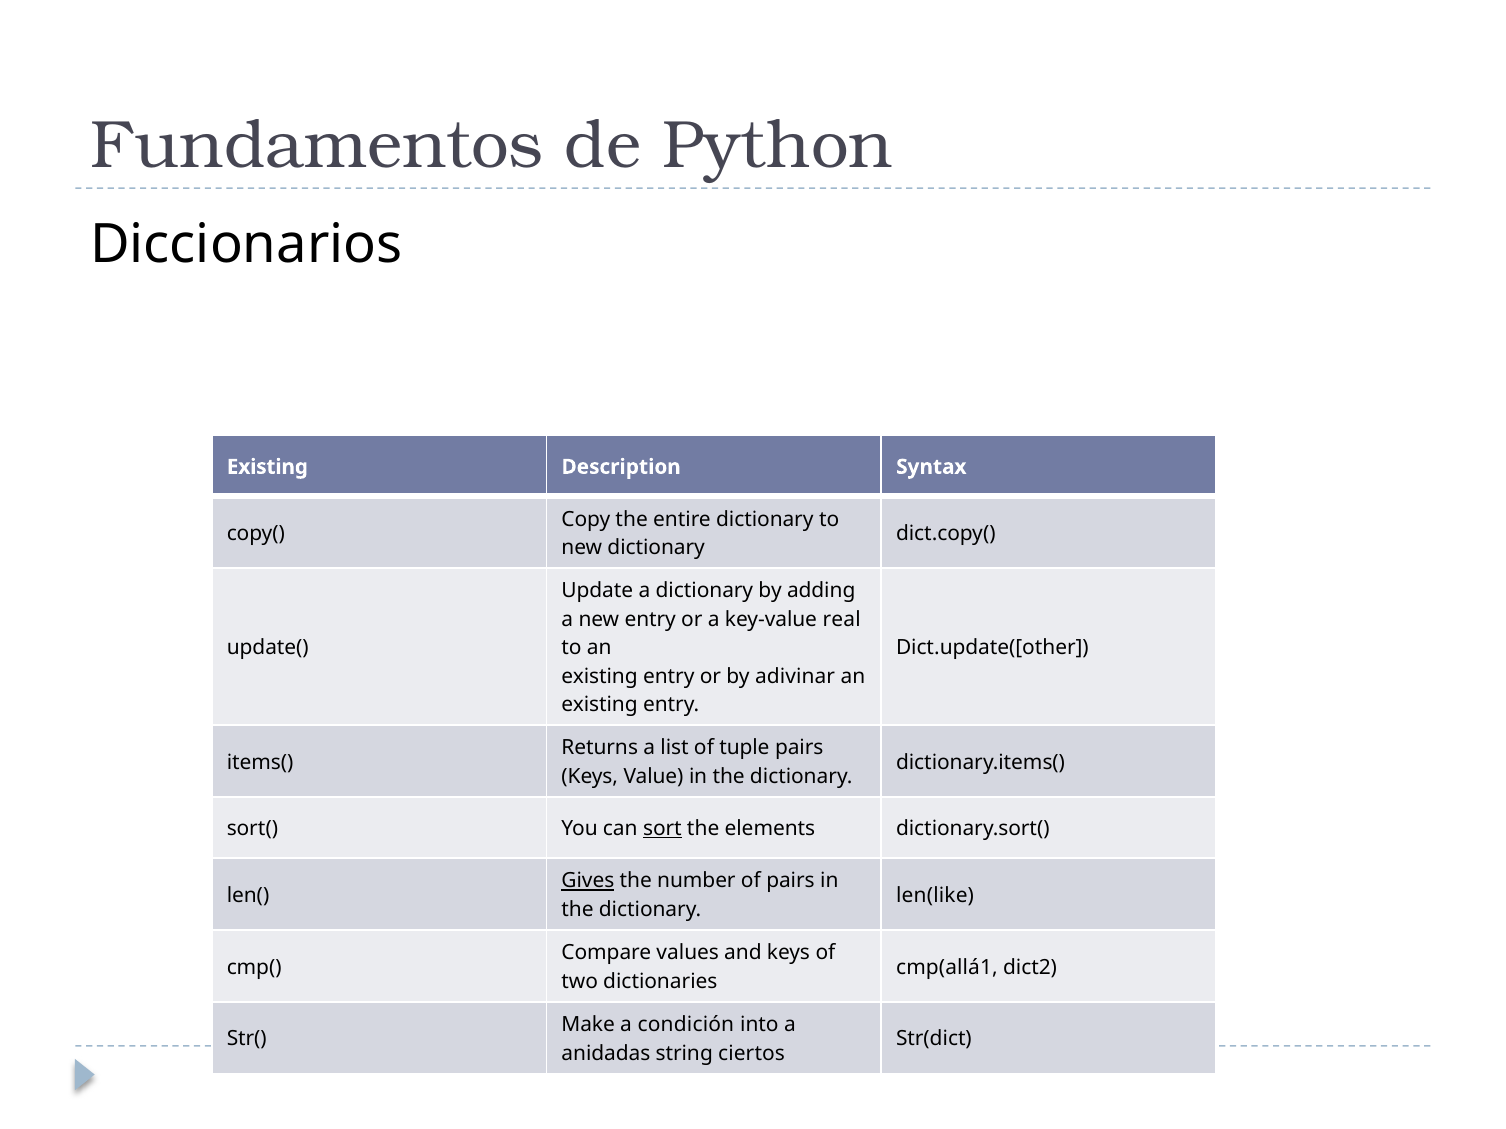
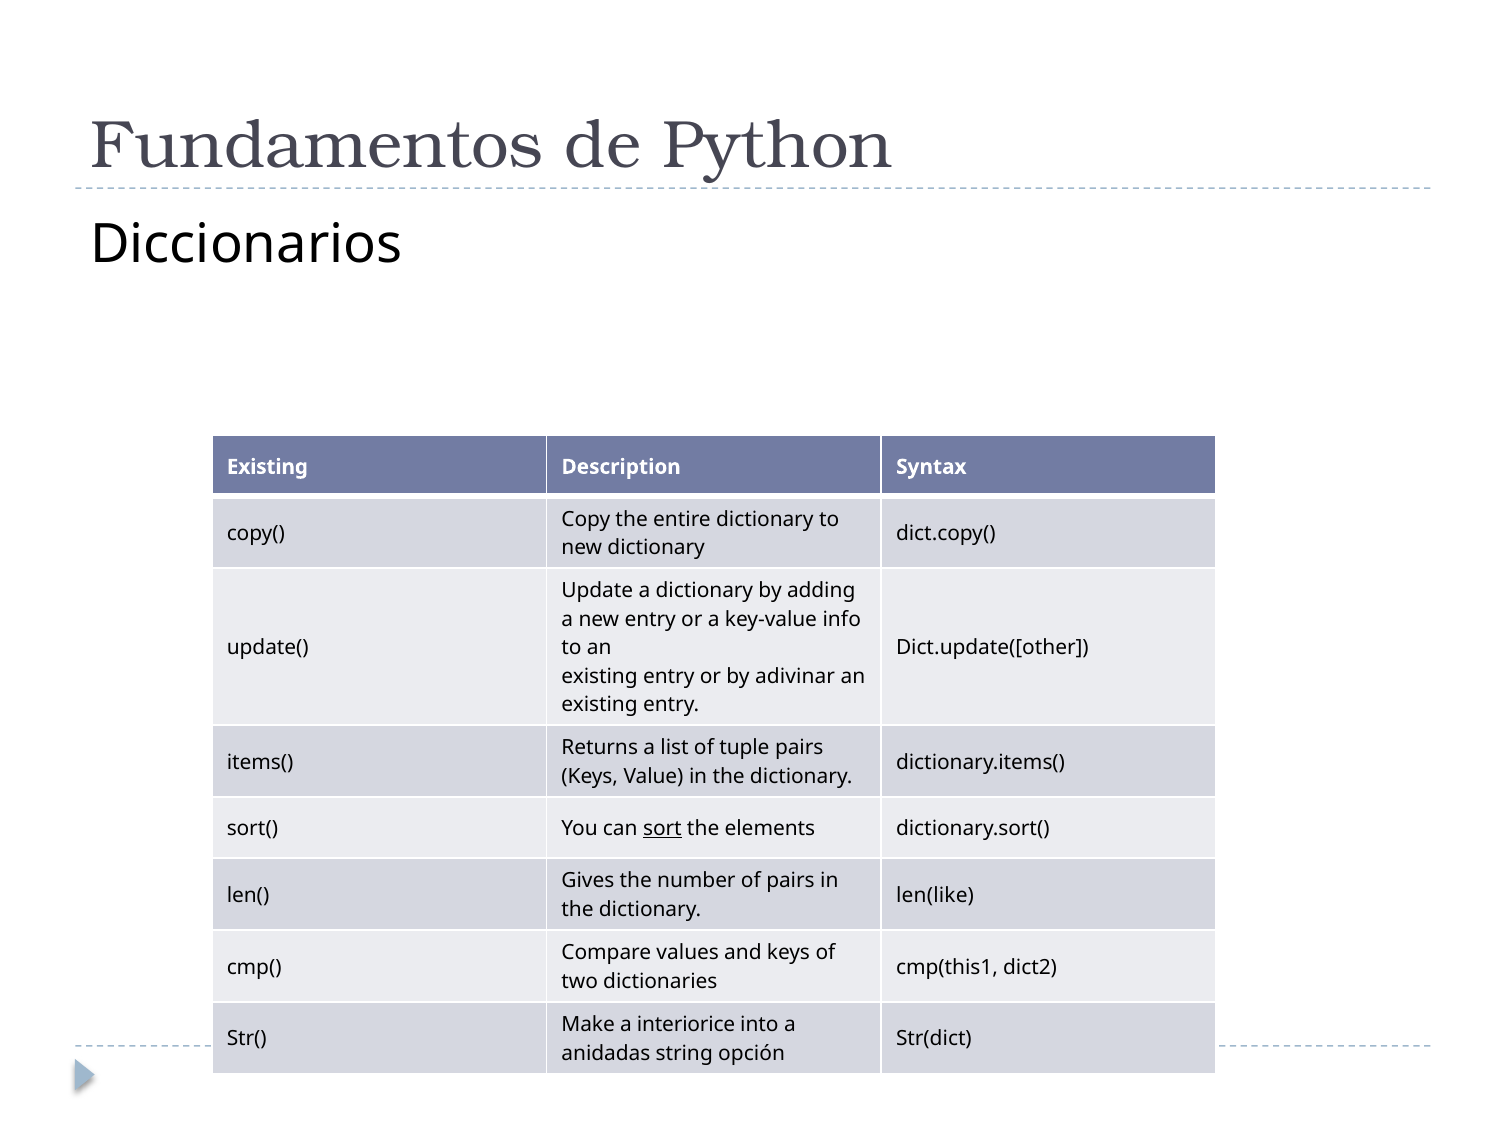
real: real -> info
Gives underline: present -> none
cmp(allá1: cmp(allá1 -> cmp(this1
condición: condición -> interiorice
ciertos: ciertos -> opción
